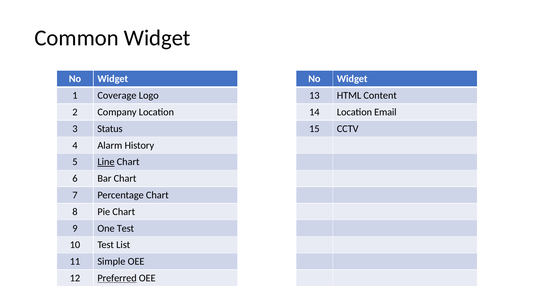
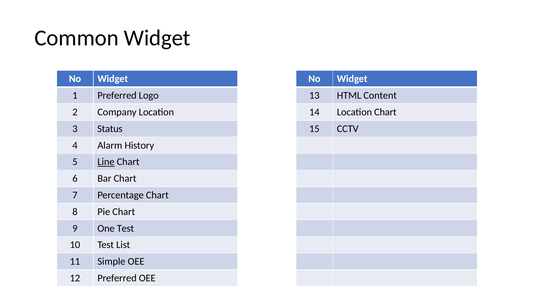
1 Coverage: Coverage -> Preferred
Location Email: Email -> Chart
Preferred at (117, 278) underline: present -> none
